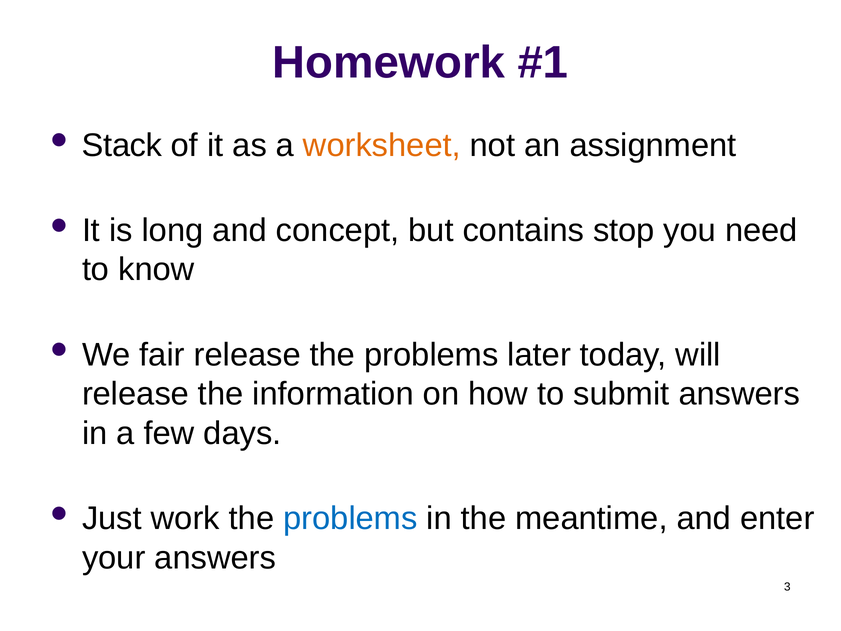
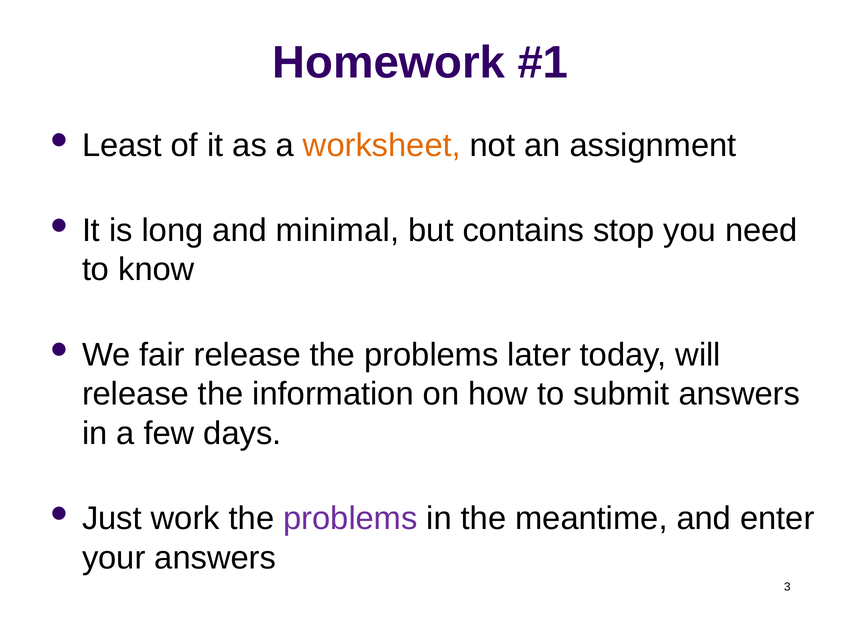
Stack: Stack -> Least
concept: concept -> minimal
problems at (350, 518) colour: blue -> purple
